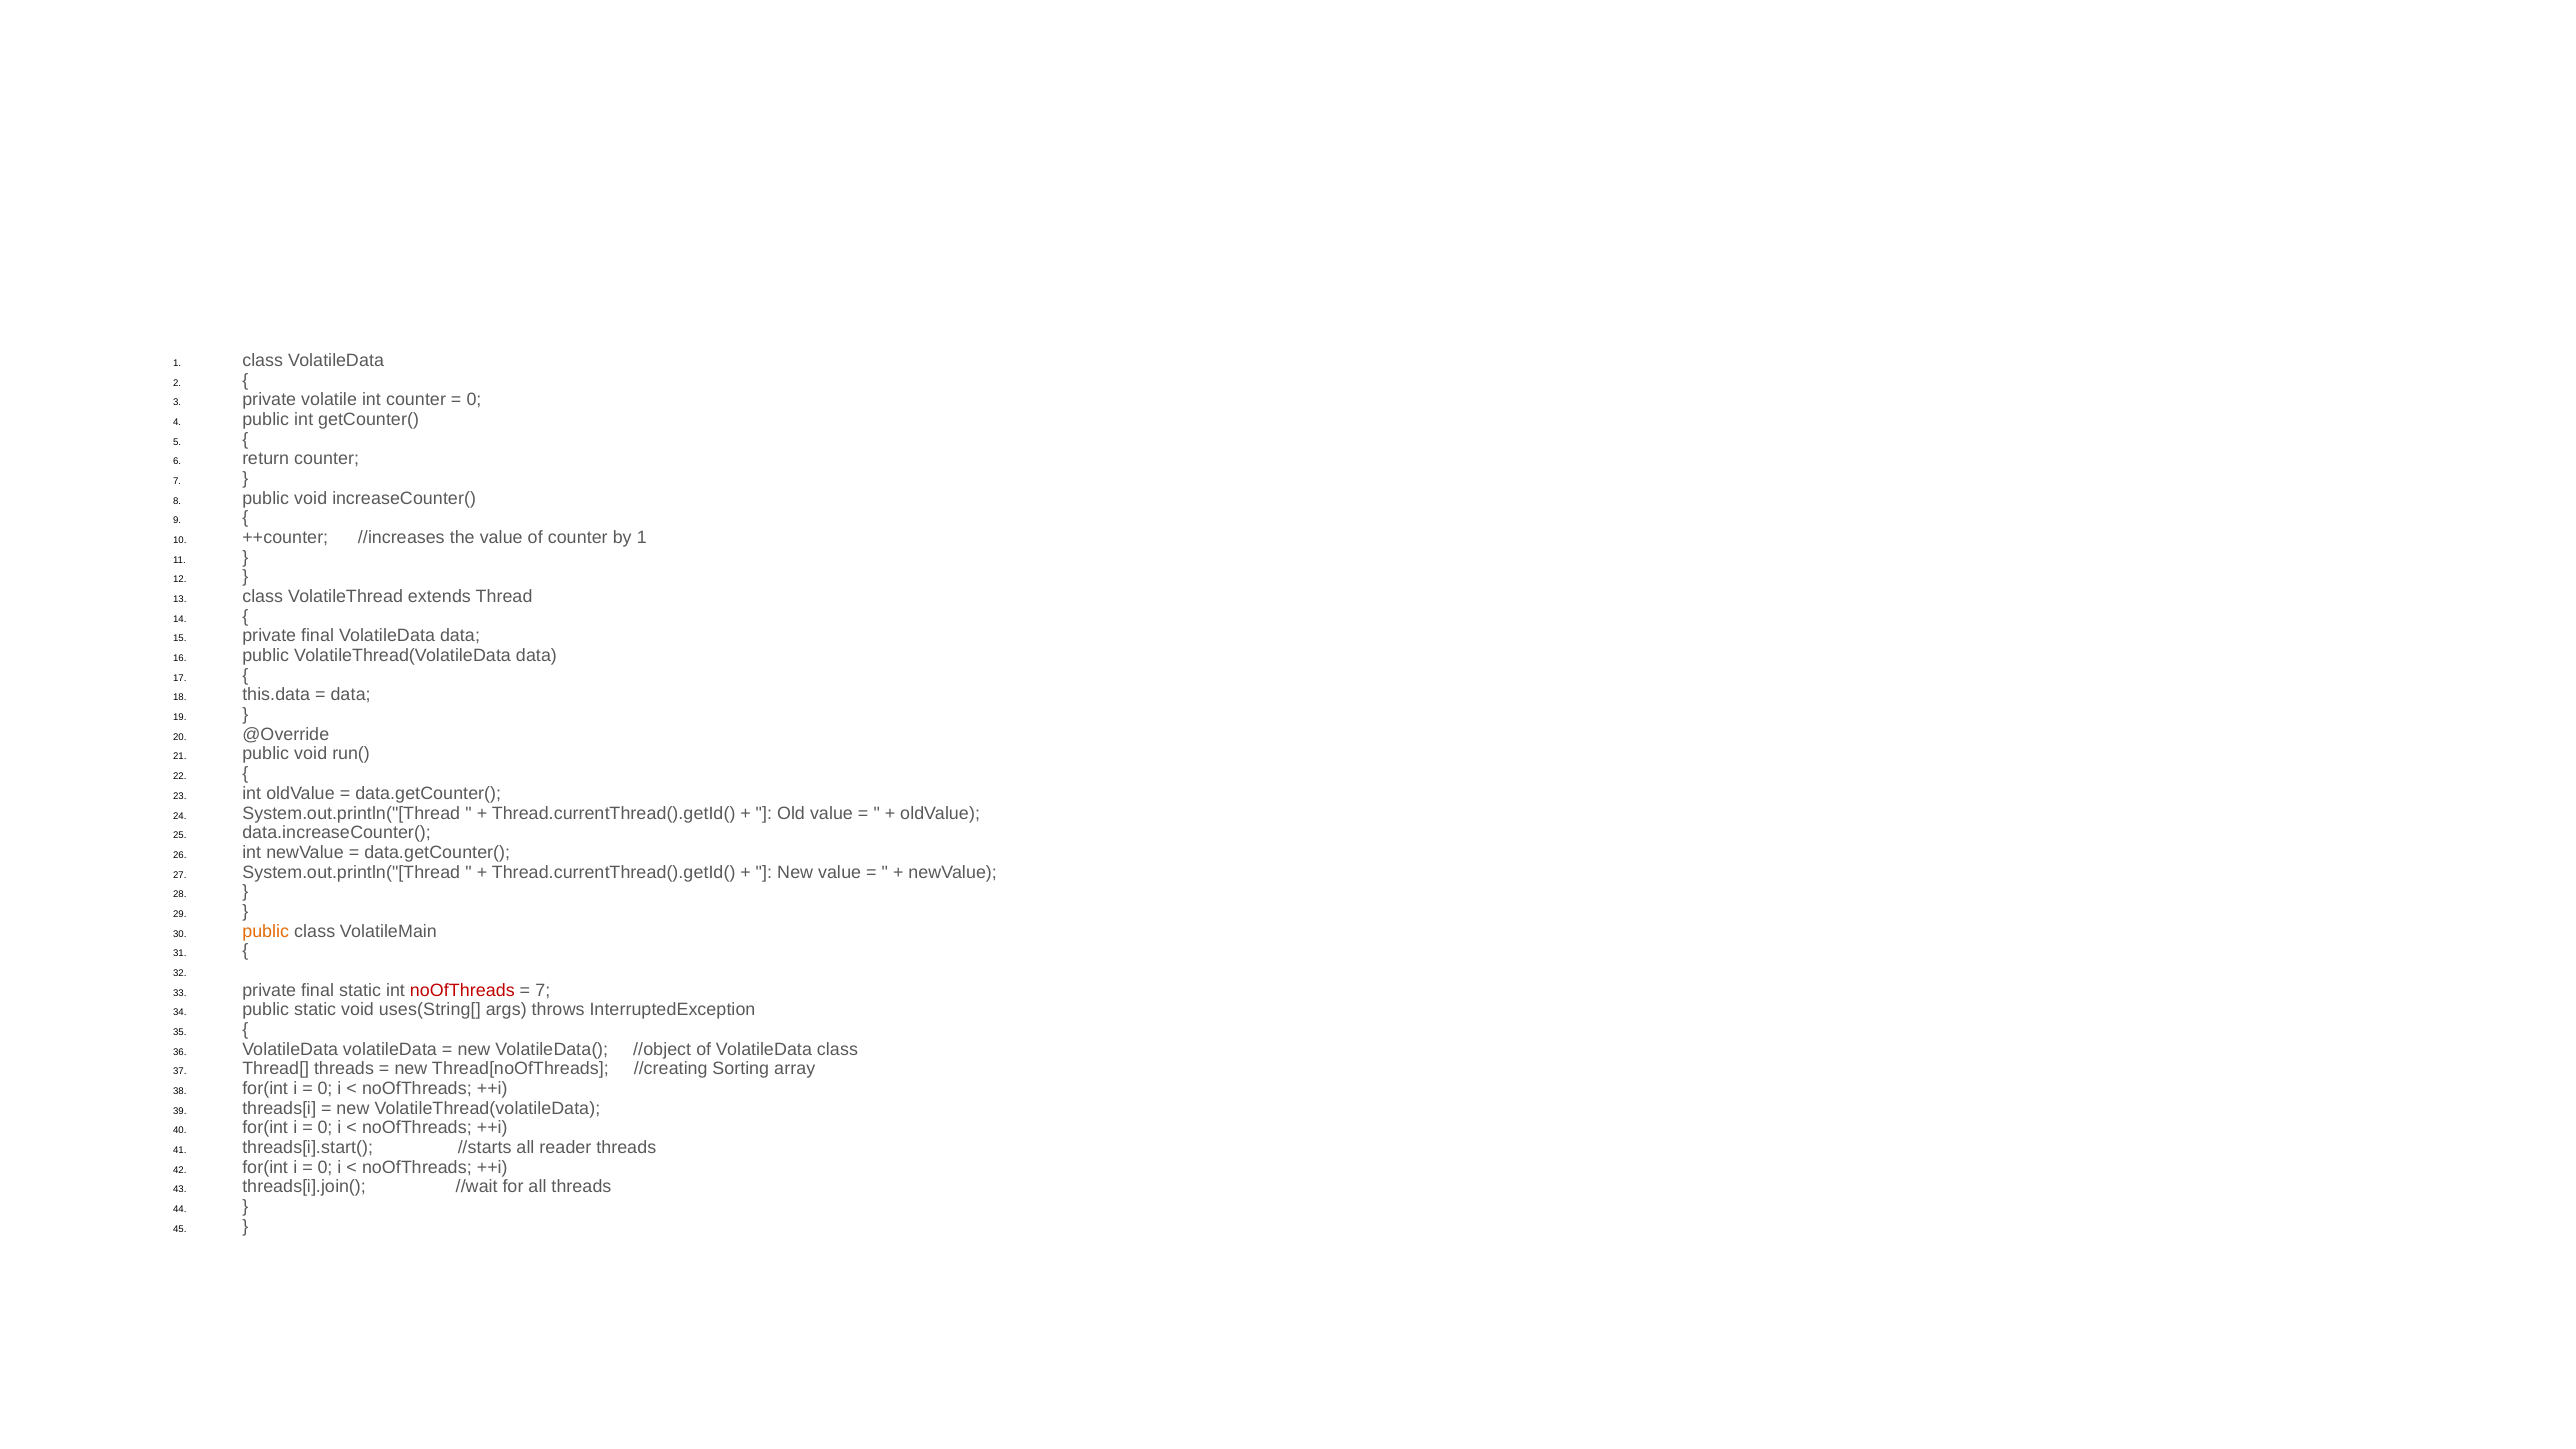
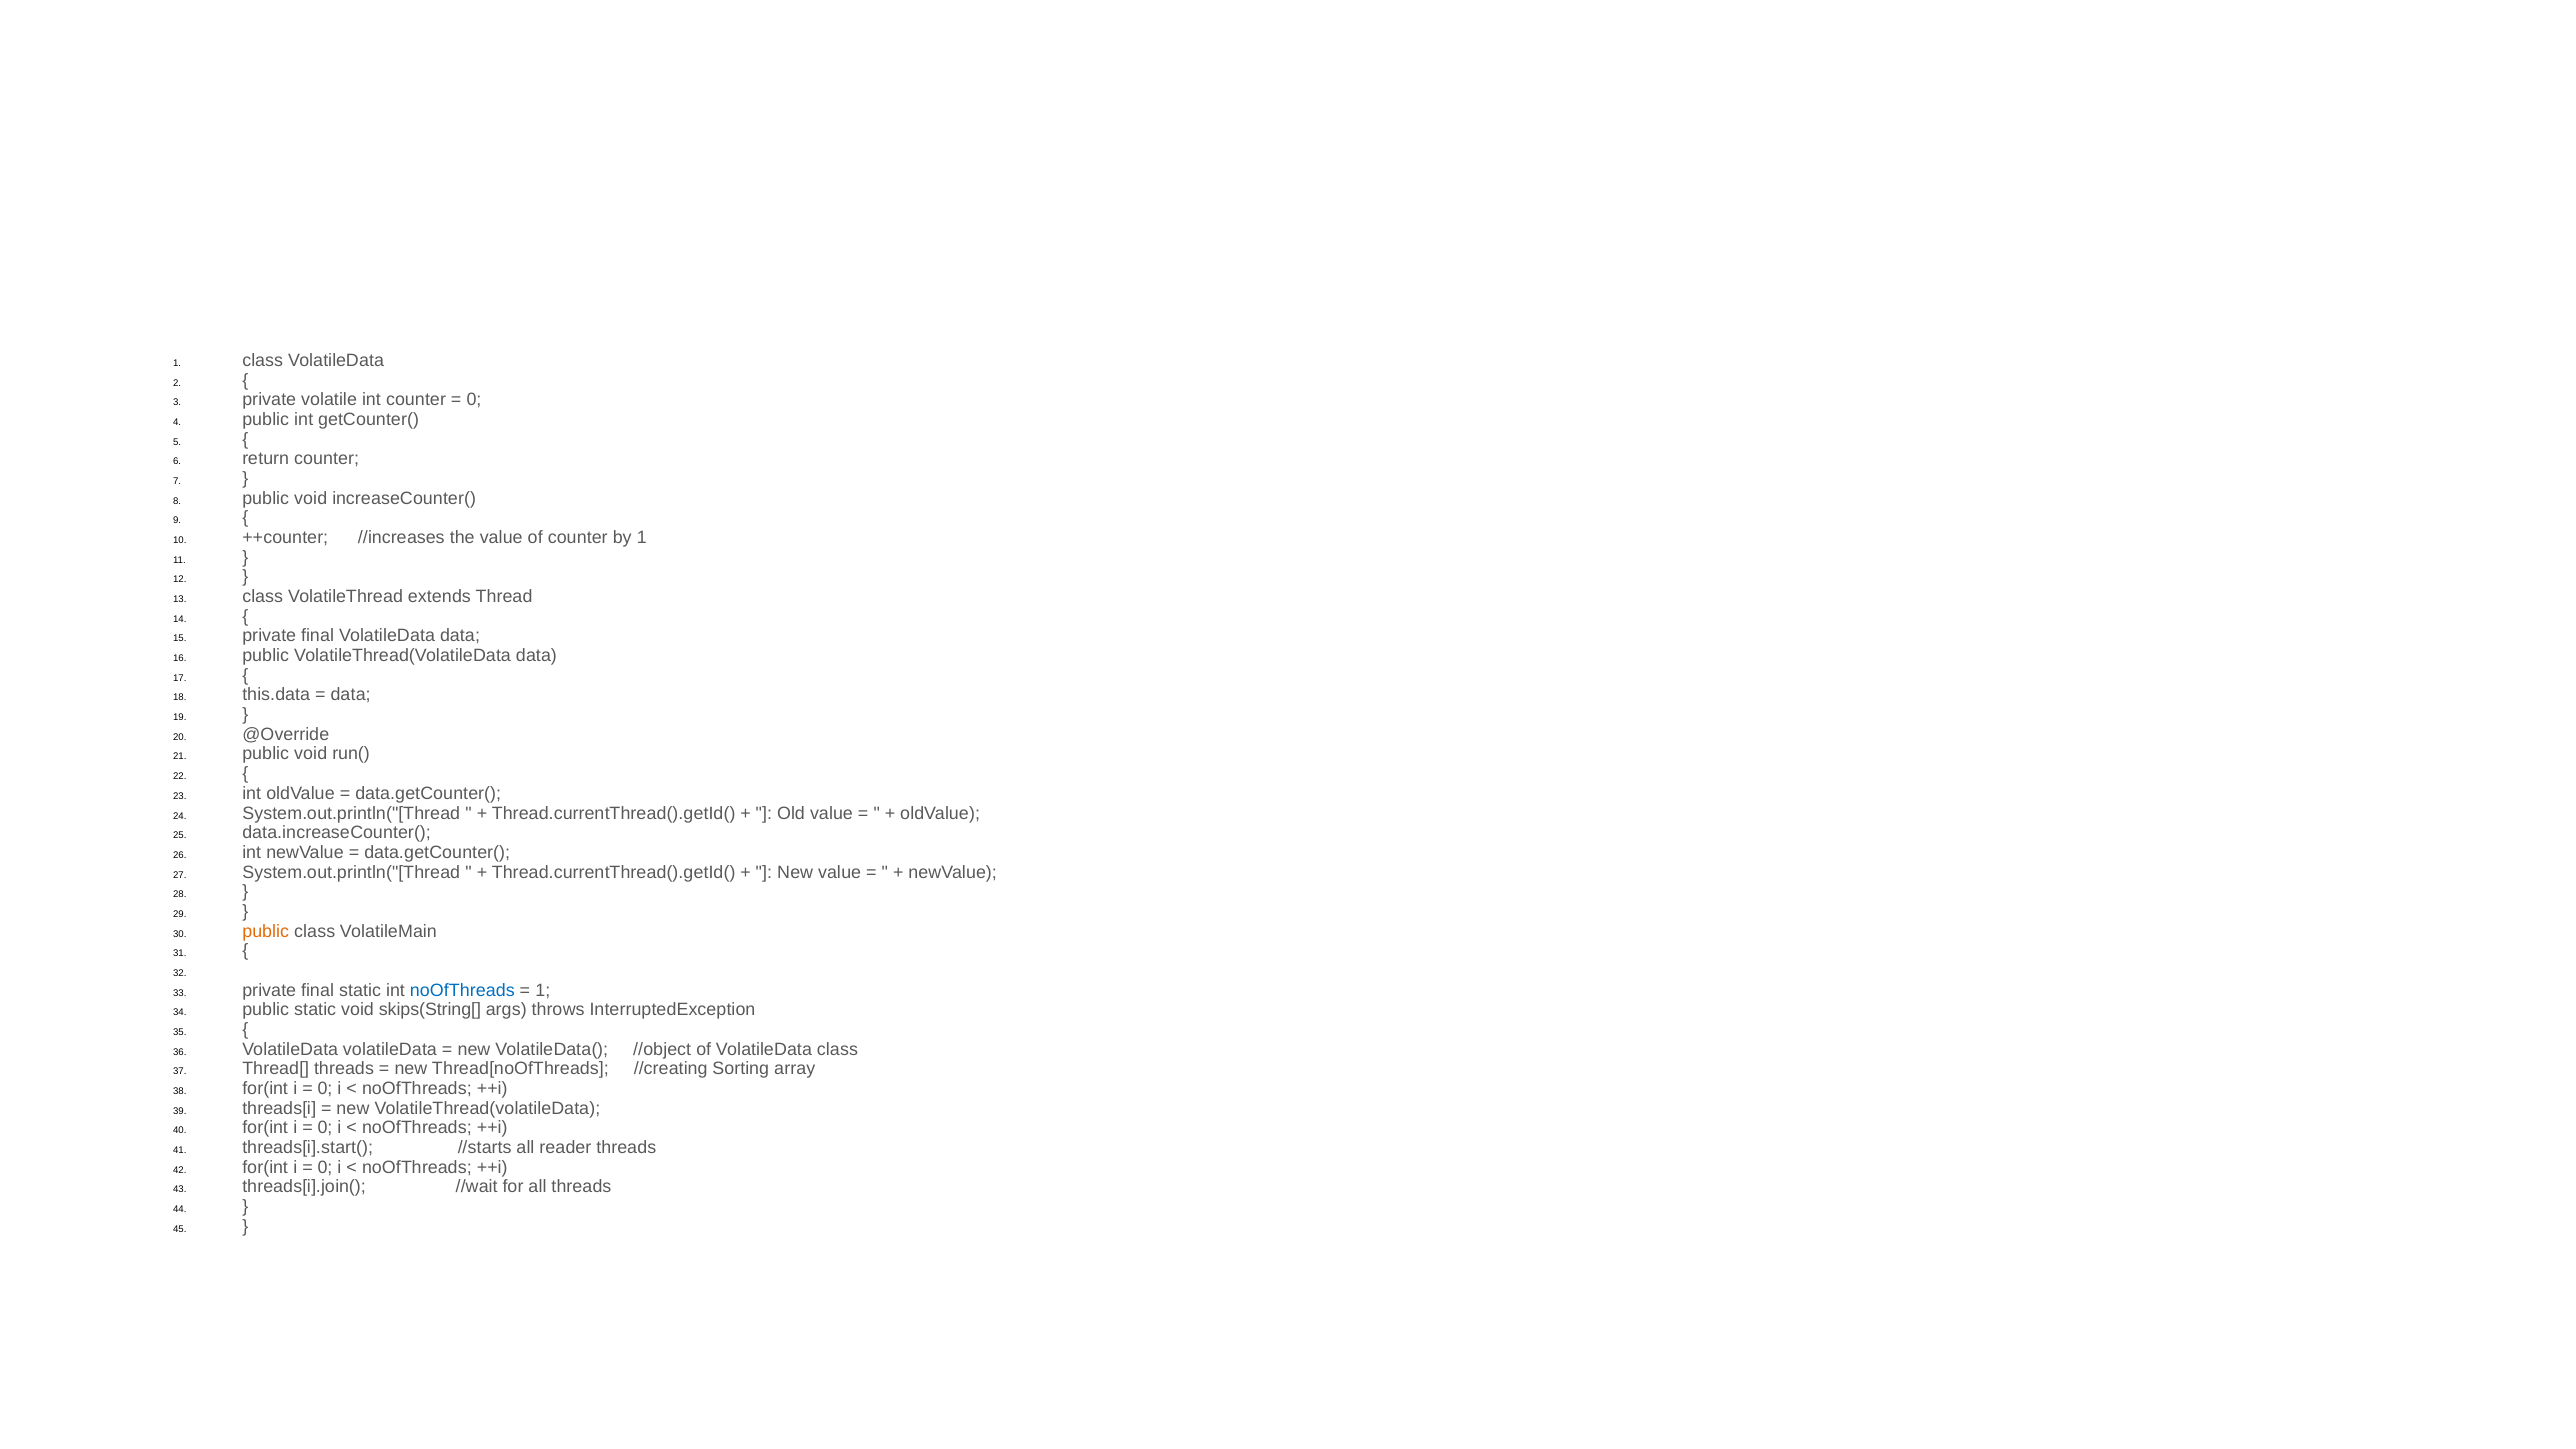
noOfThreads at (462, 990) colour: red -> blue
7 at (543, 990): 7 -> 1
uses(String[: uses(String[ -> skips(String[
